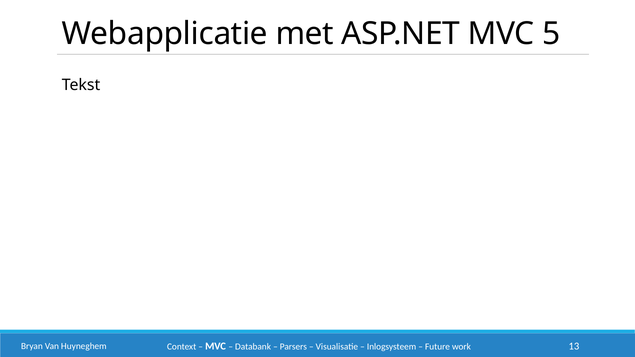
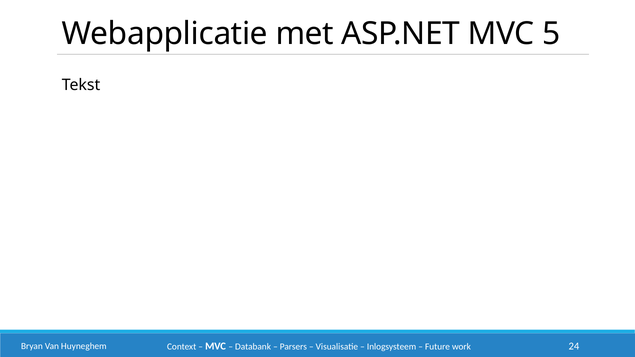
13: 13 -> 24
